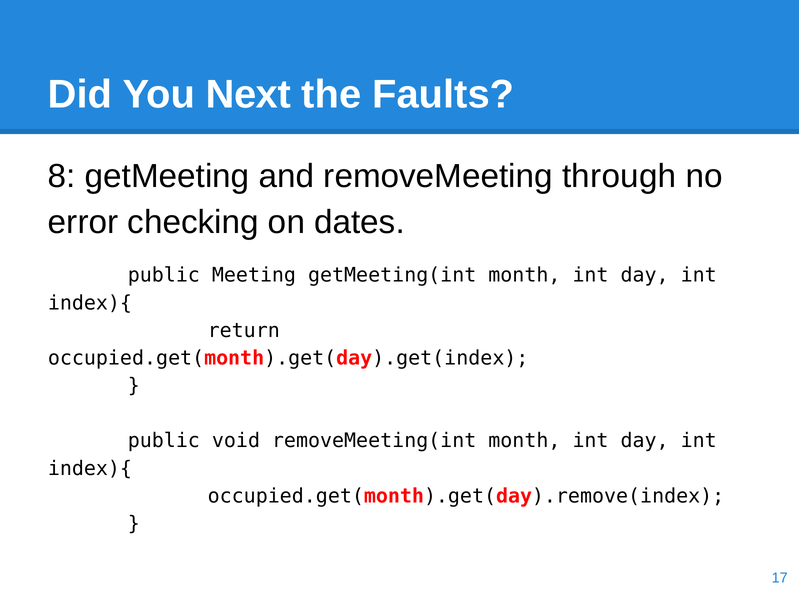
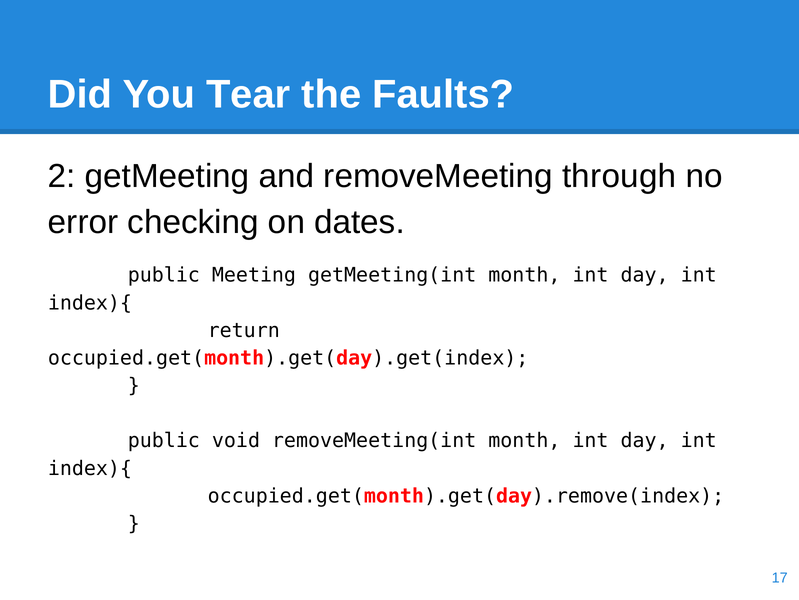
Next: Next -> Tear
8: 8 -> 2
